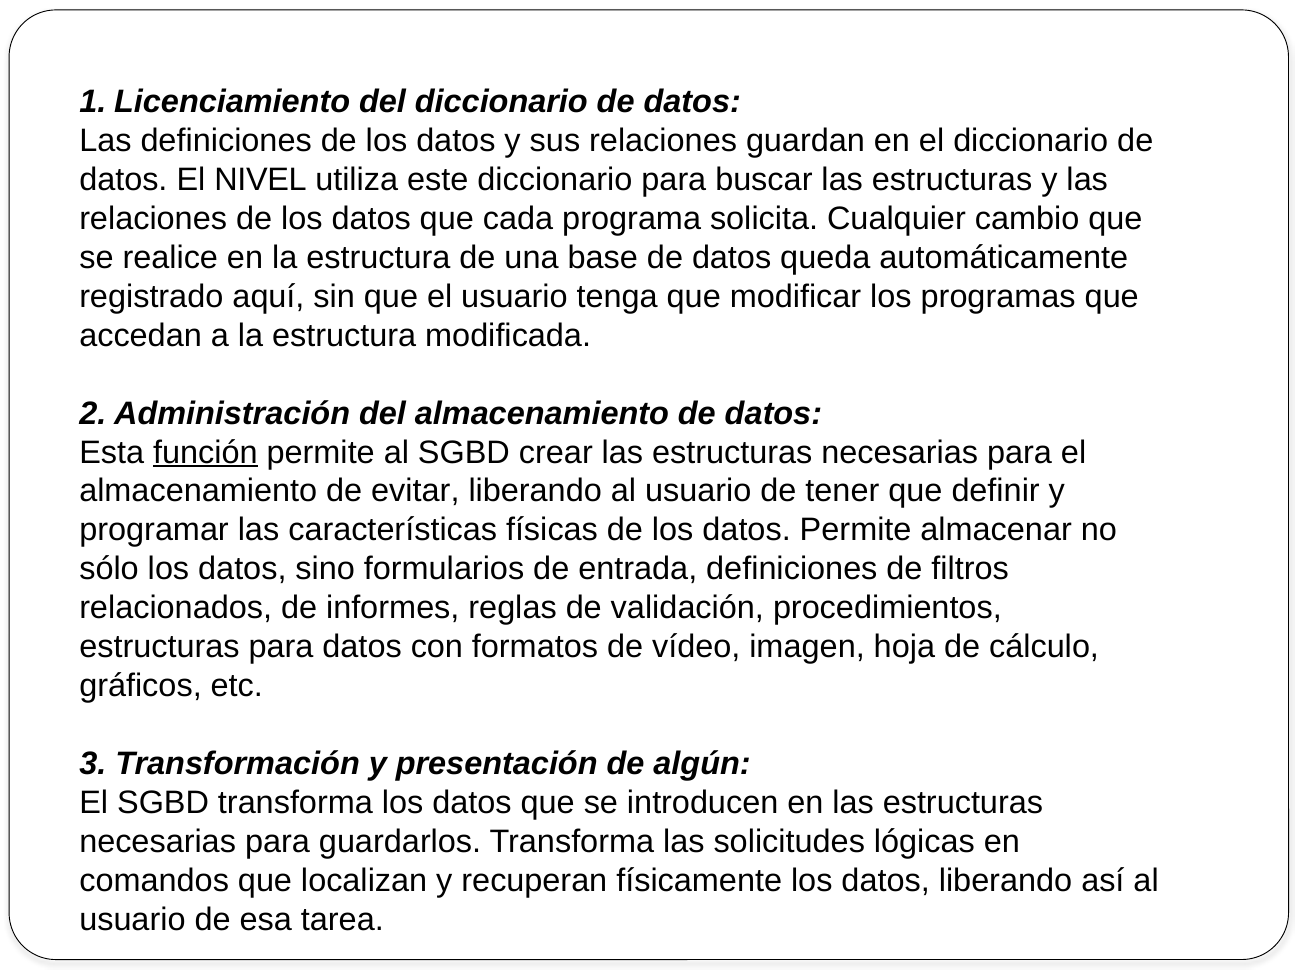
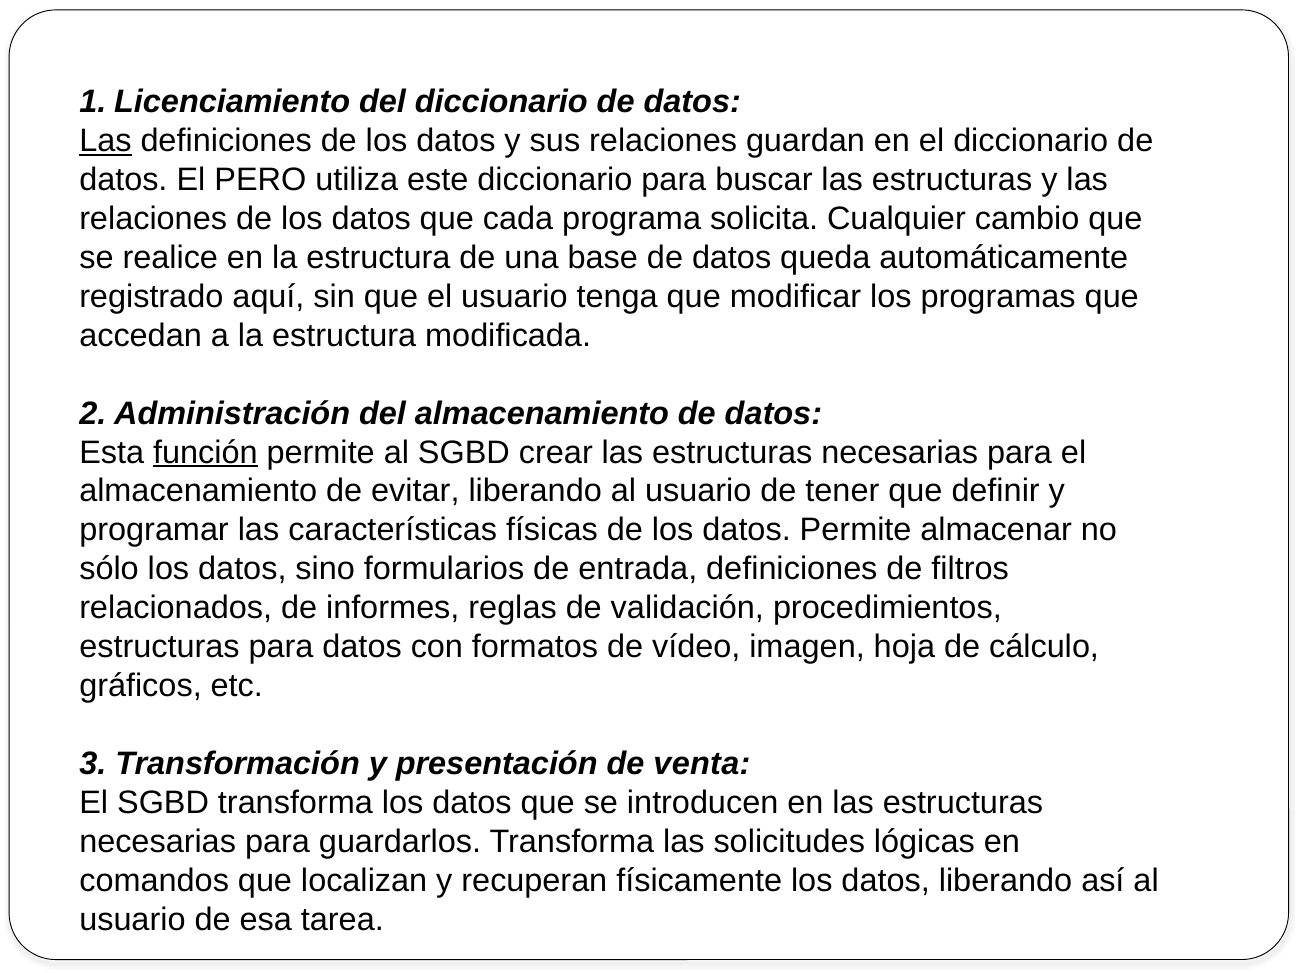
Las at (105, 141) underline: none -> present
NIVEL: NIVEL -> PERO
algún: algún -> venta
